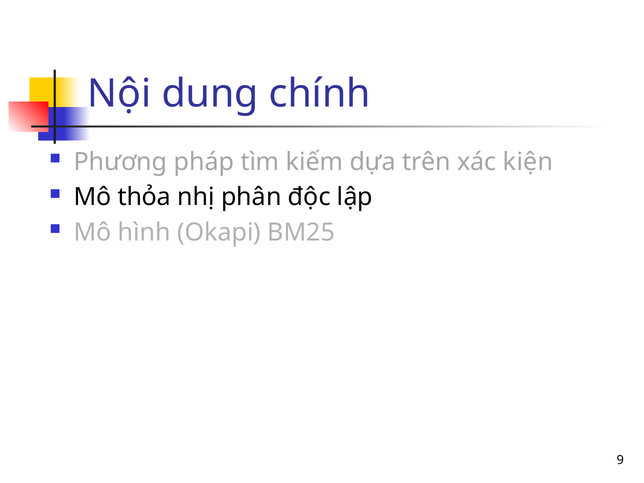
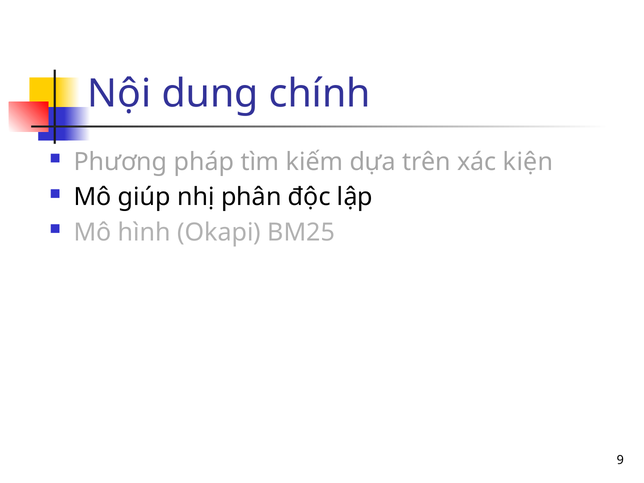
thỏa: thỏa -> giúp
